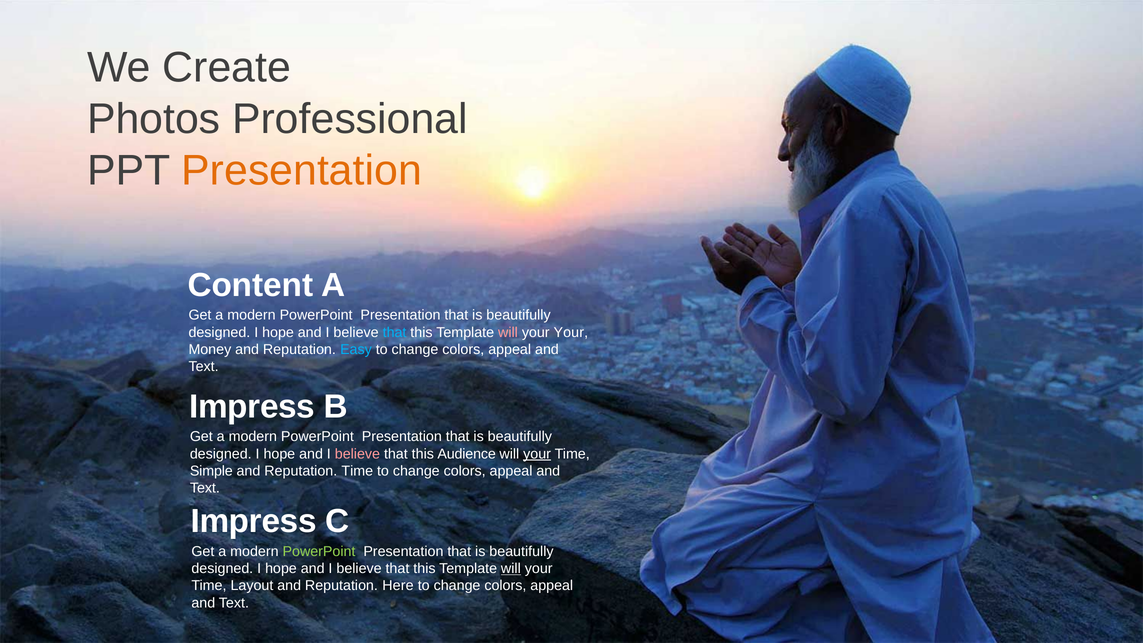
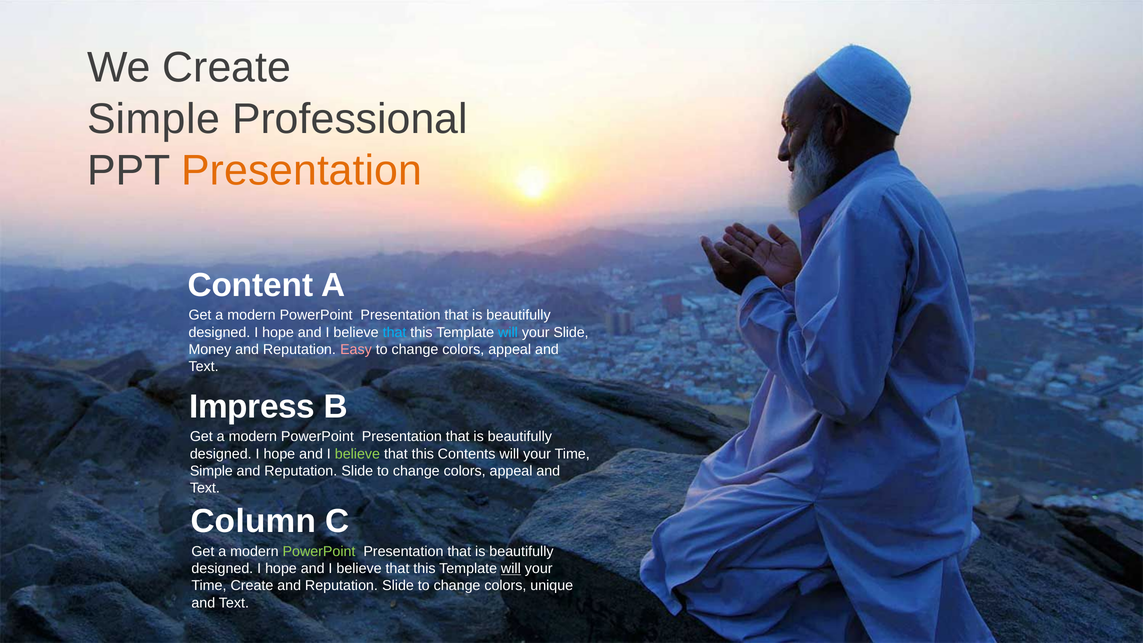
Photos at (154, 119): Photos -> Simple
will at (508, 332) colour: pink -> light blue
your Your: Your -> Slide
Easy colour: light blue -> pink
believe at (357, 454) colour: pink -> light green
Audience: Audience -> Contents
your at (537, 454) underline: present -> none
Time at (357, 471): Time -> Slide
Impress at (254, 521): Impress -> Column
Time Layout: Layout -> Create
Here at (398, 586): Here -> Slide
appeal at (552, 586): appeal -> unique
